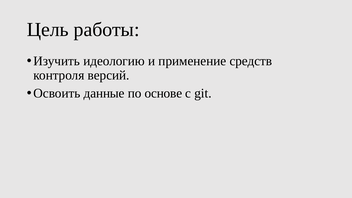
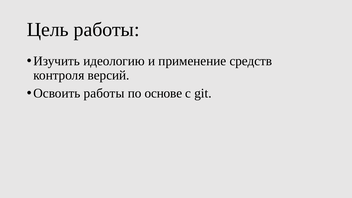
Освоить данные: данные -> работы
